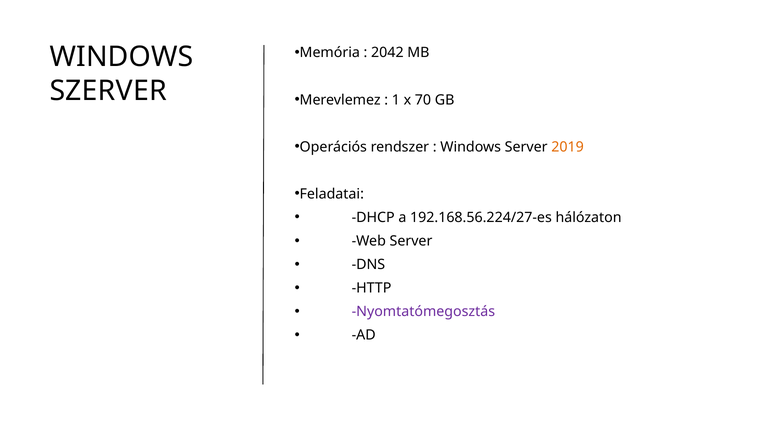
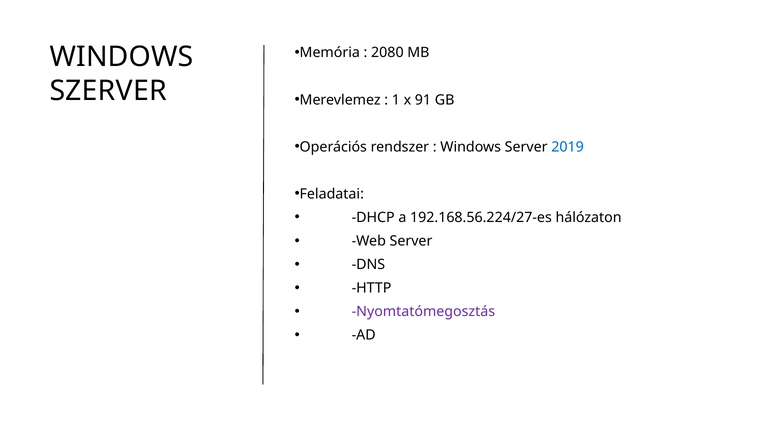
2042: 2042 -> 2080
70: 70 -> 91
2019 colour: orange -> blue
